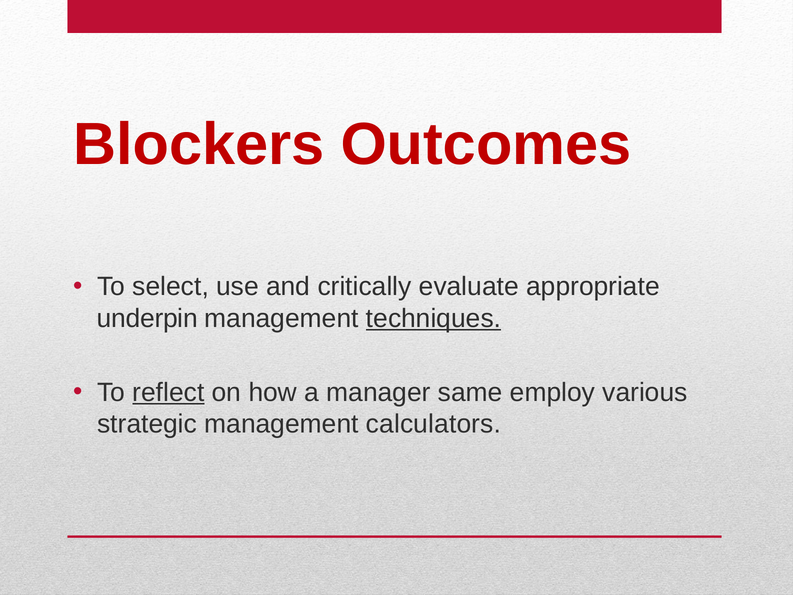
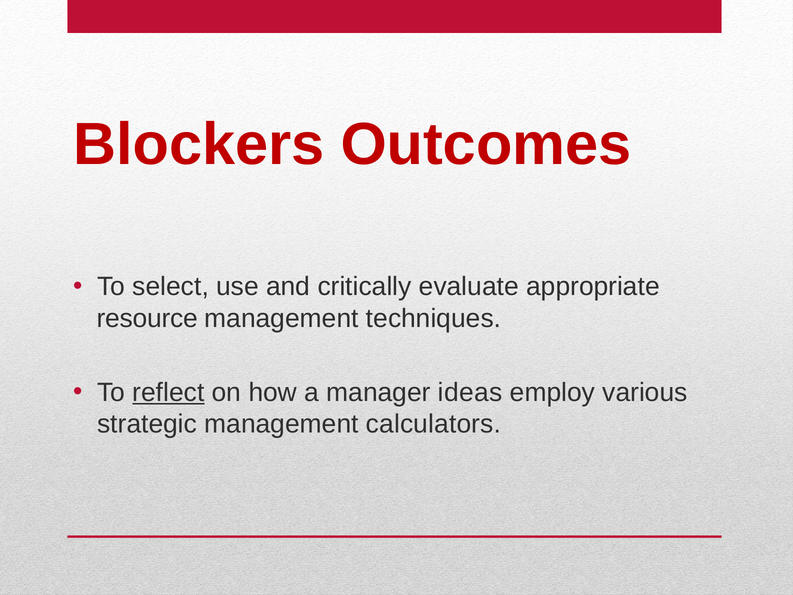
underpin: underpin -> resource
techniques underline: present -> none
same: same -> ideas
